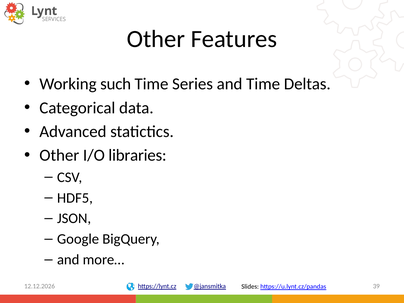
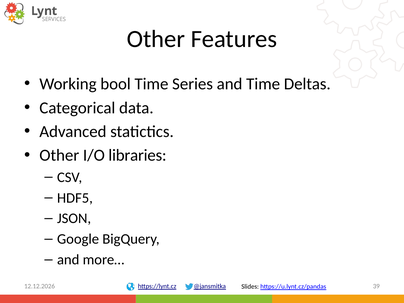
such: such -> bool
